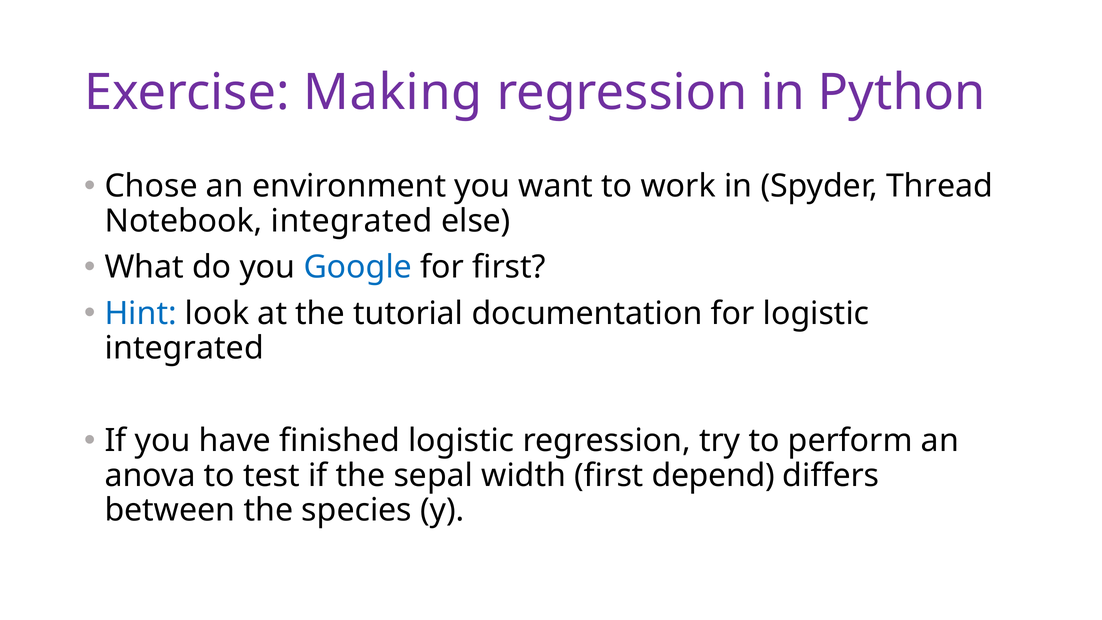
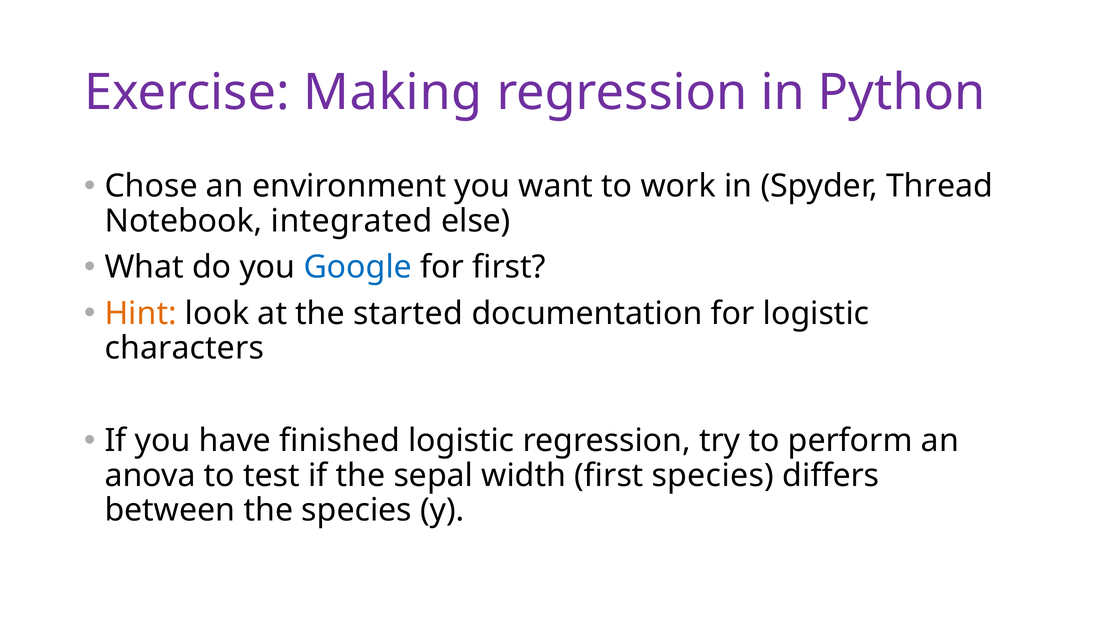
Hint colour: blue -> orange
tutorial: tutorial -> started
integrated at (184, 348): integrated -> characters
first depend: depend -> species
